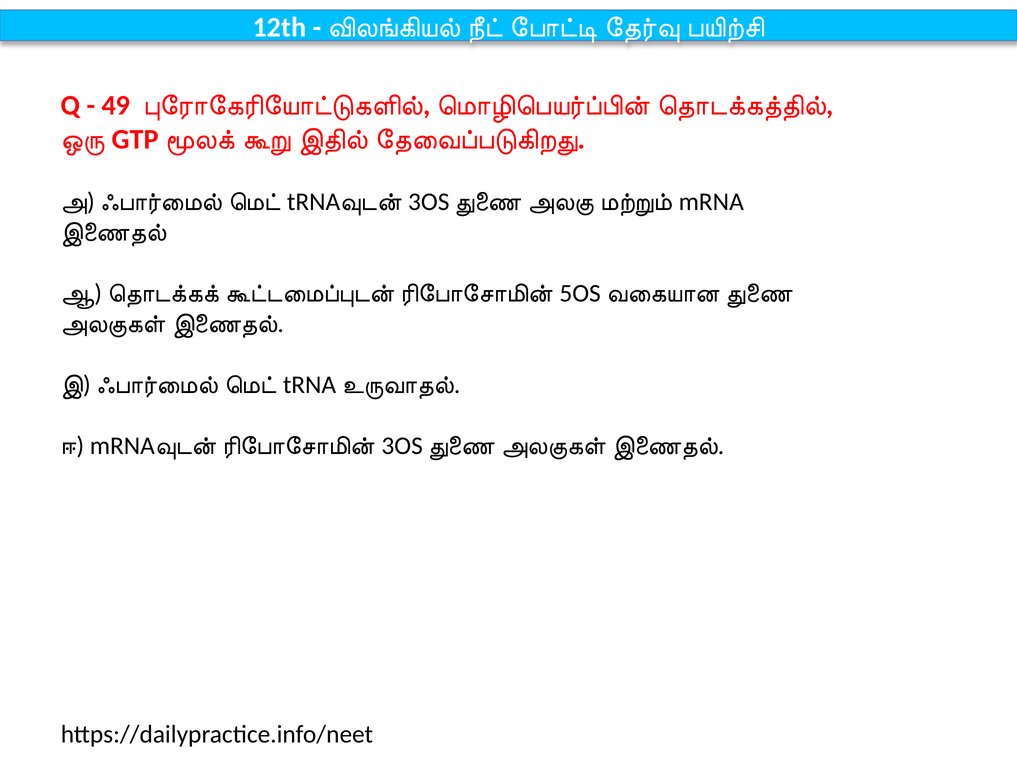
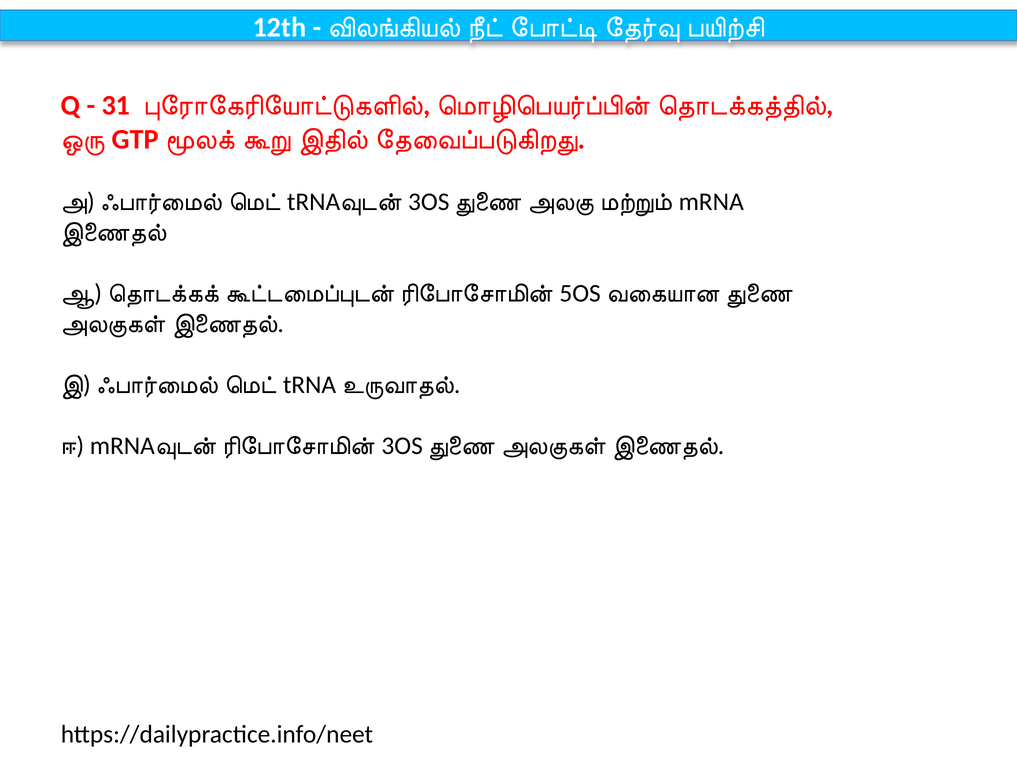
49: 49 -> 31
